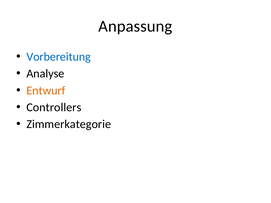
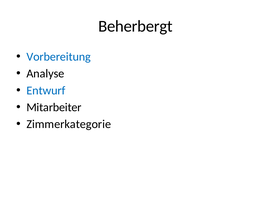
Anpassung: Anpassung -> Beherbergt
Entwurf colour: orange -> blue
Controllers: Controllers -> Mitarbeiter
